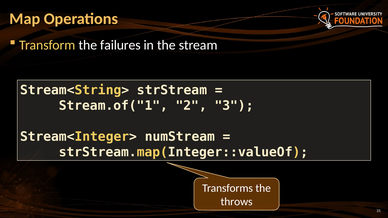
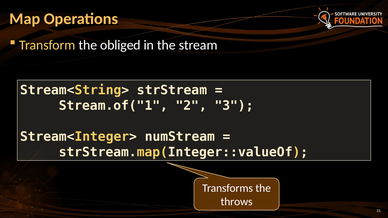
failures: failures -> obliged
